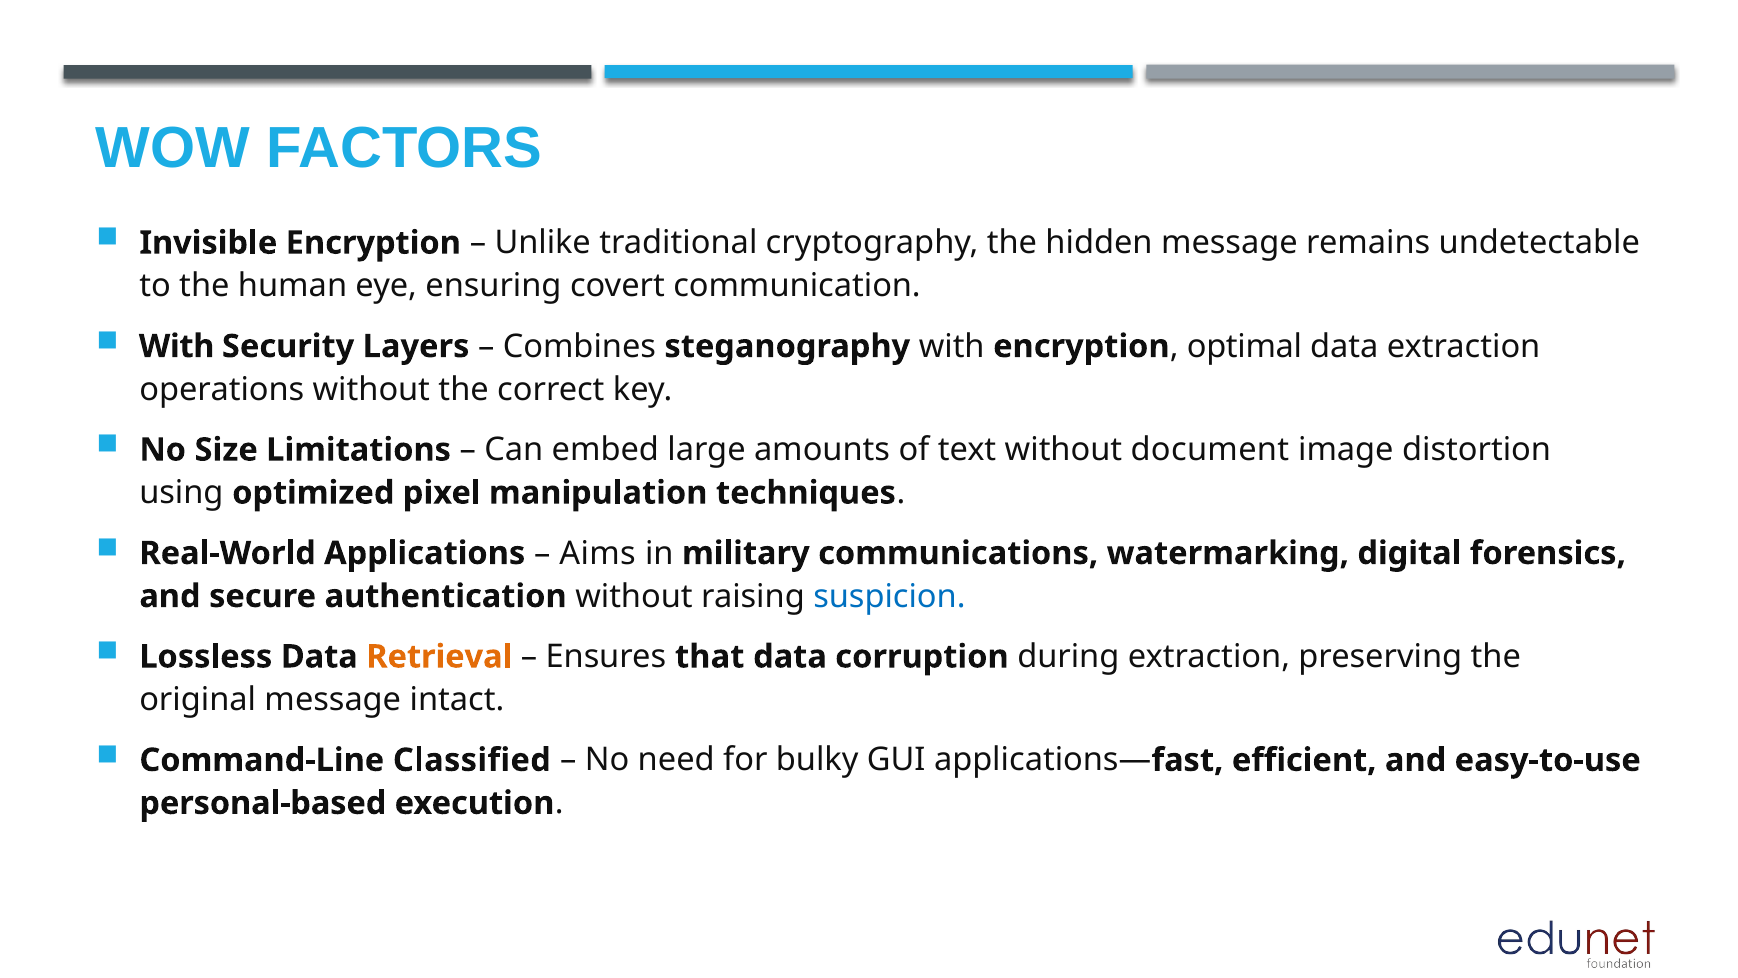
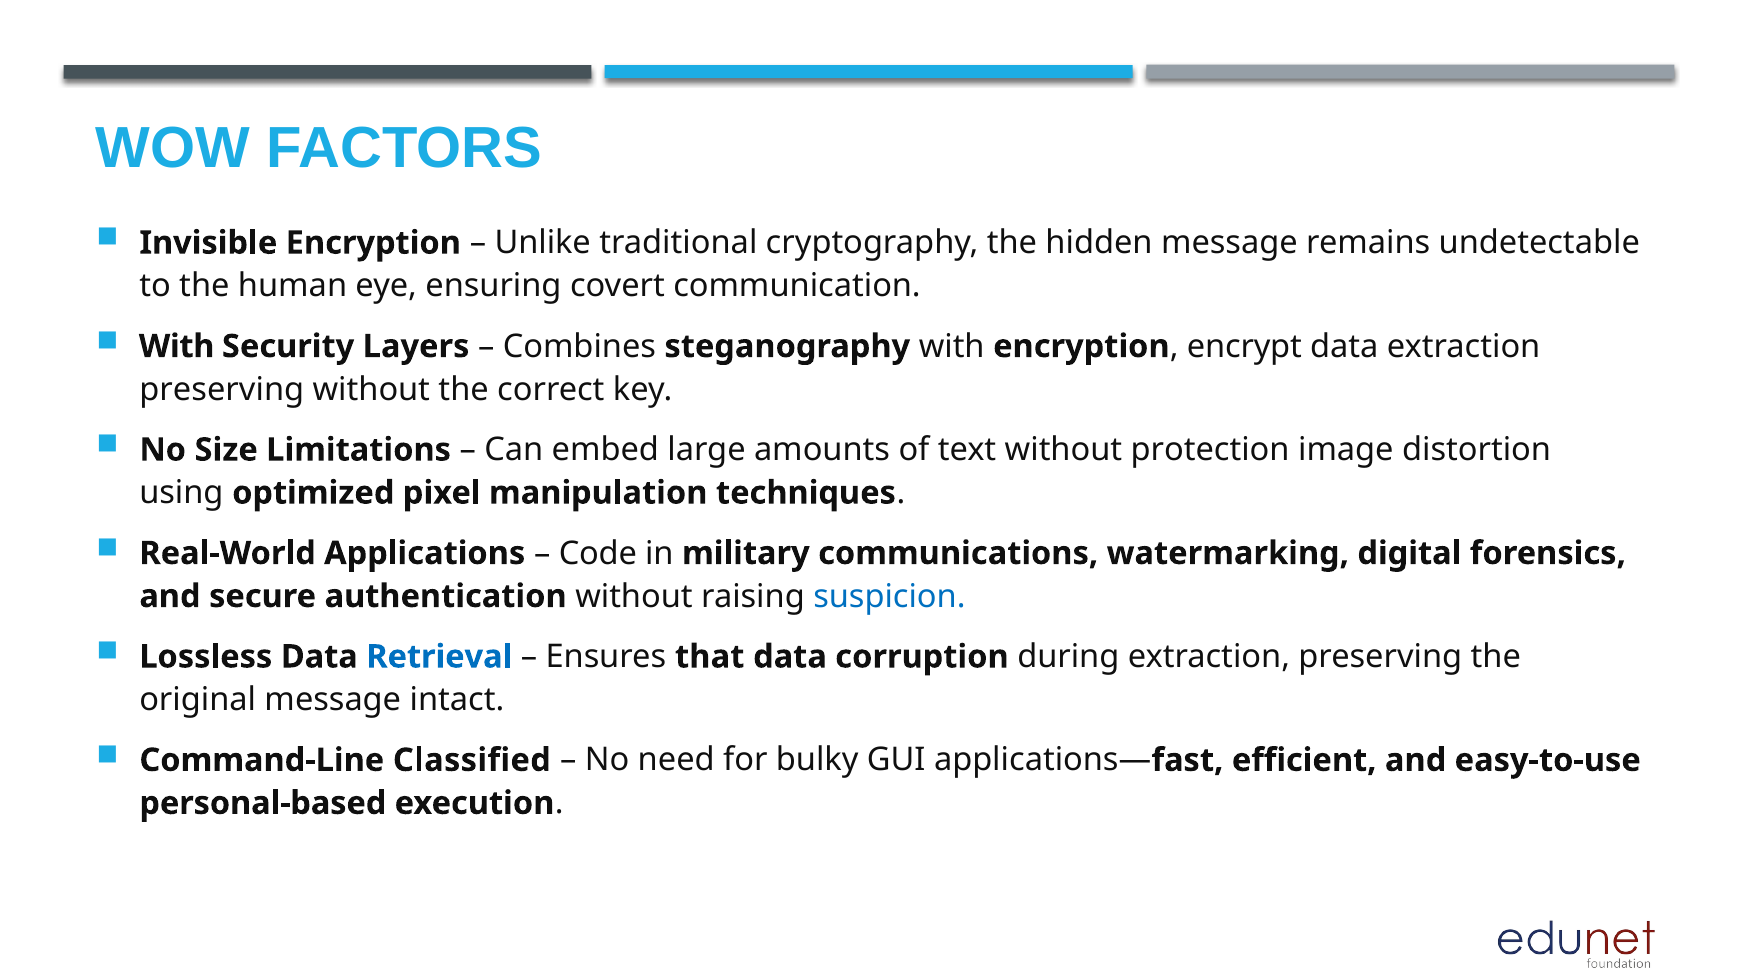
optimal: optimal -> encrypt
operations at (222, 389): operations -> preserving
document: document -> protection
Aims: Aims -> Code
Retrieval colour: orange -> blue
